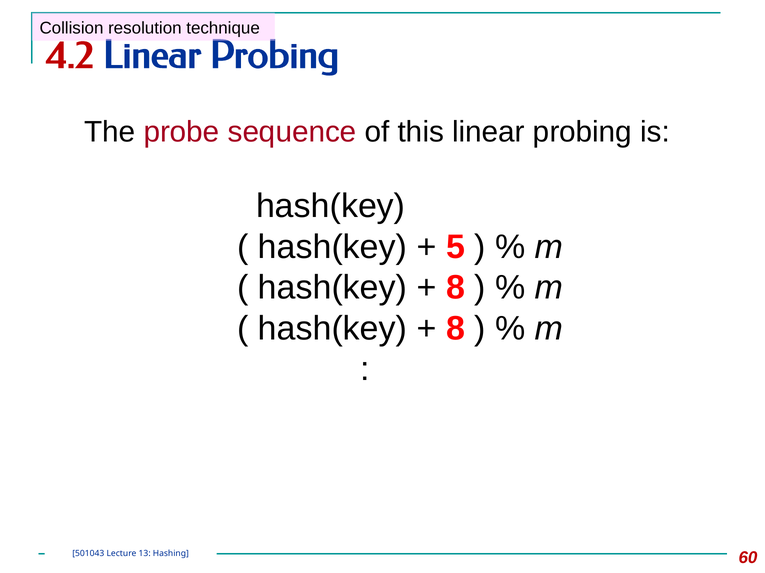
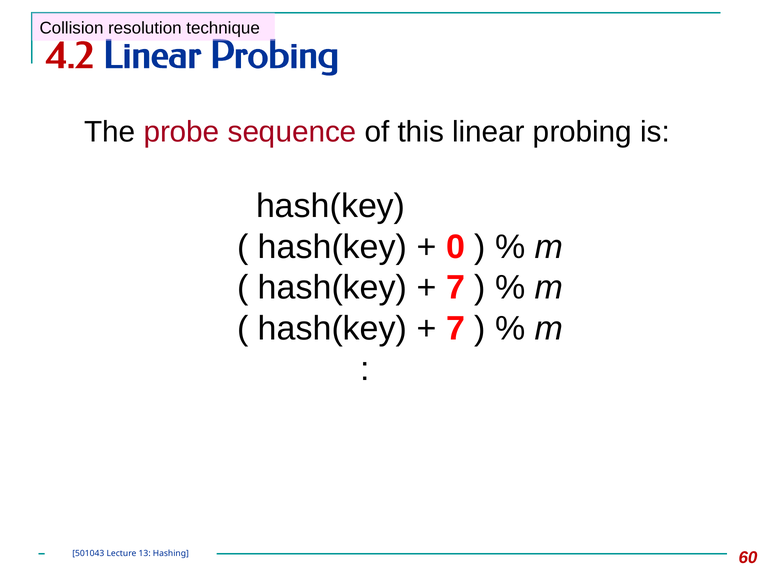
5: 5 -> 0
8 at (456, 288): 8 -> 7
8 at (456, 329): 8 -> 7
